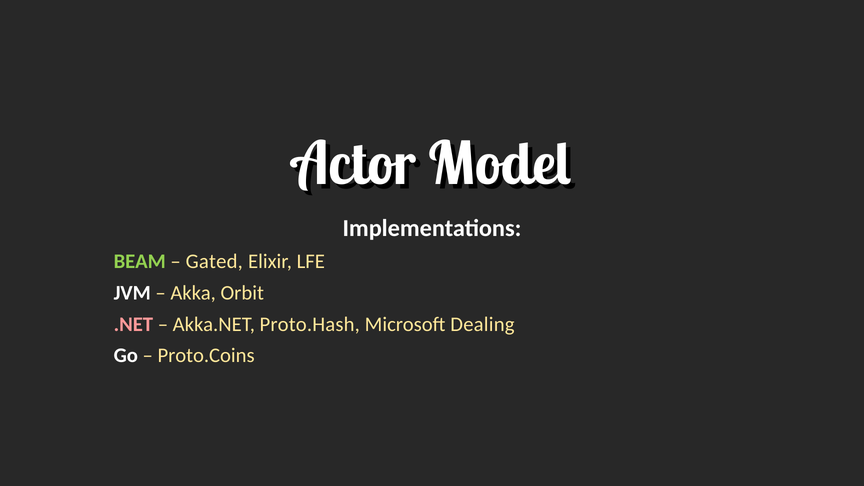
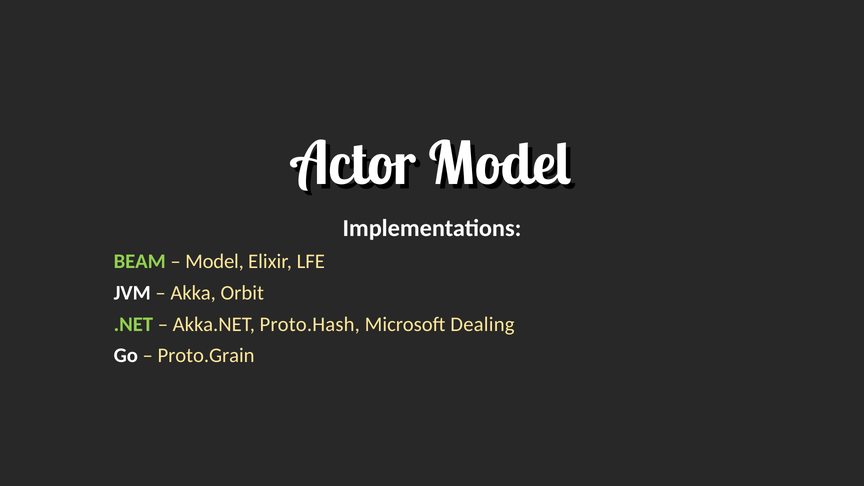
Gated at (214, 262): Gated -> Model
.NET colour: pink -> light green
Proto.Coins: Proto.Coins -> Proto.Grain
